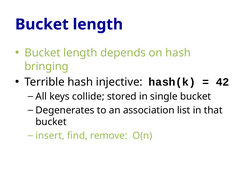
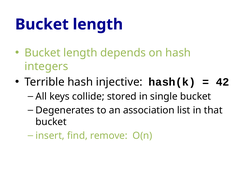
bringing: bringing -> integers
